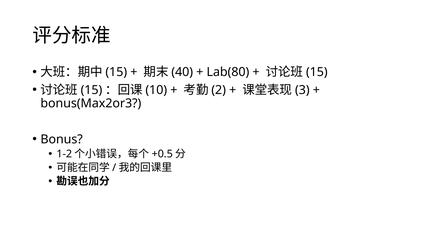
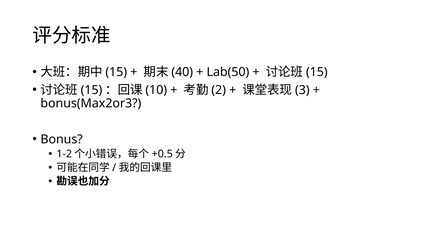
Lab(80: Lab(80 -> Lab(50
